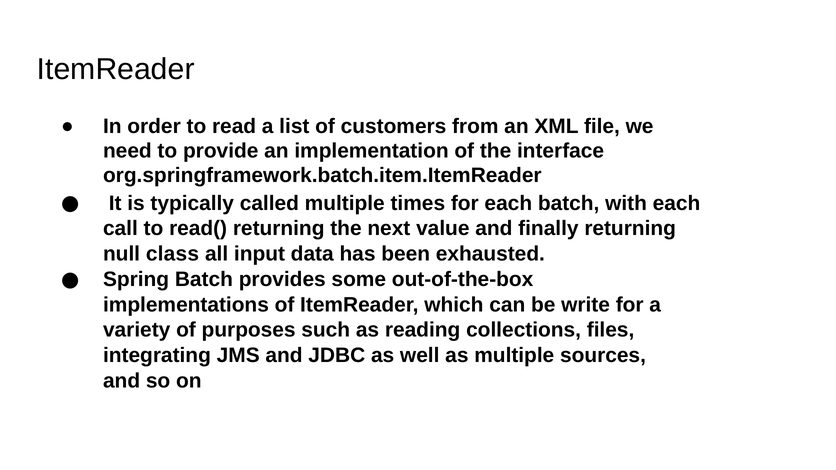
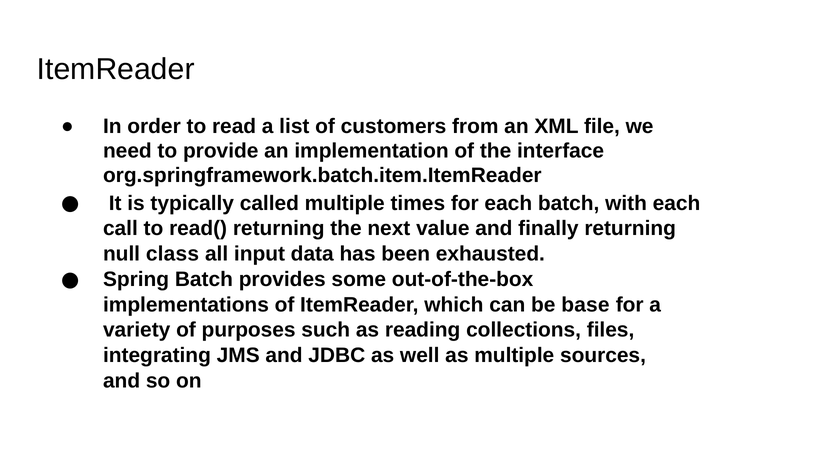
write: write -> base
